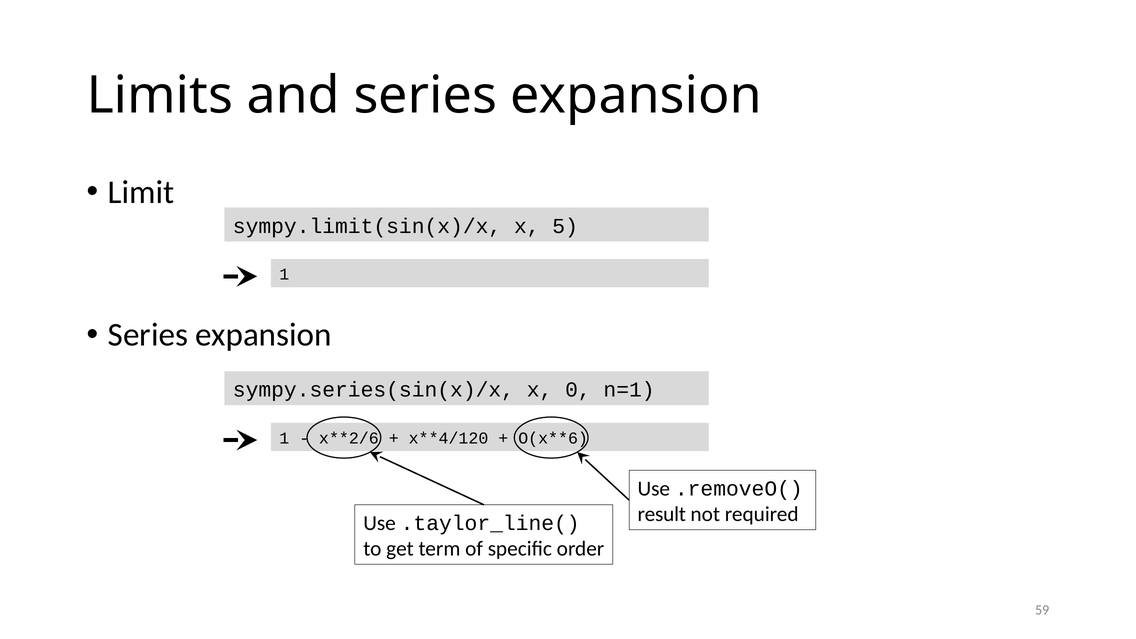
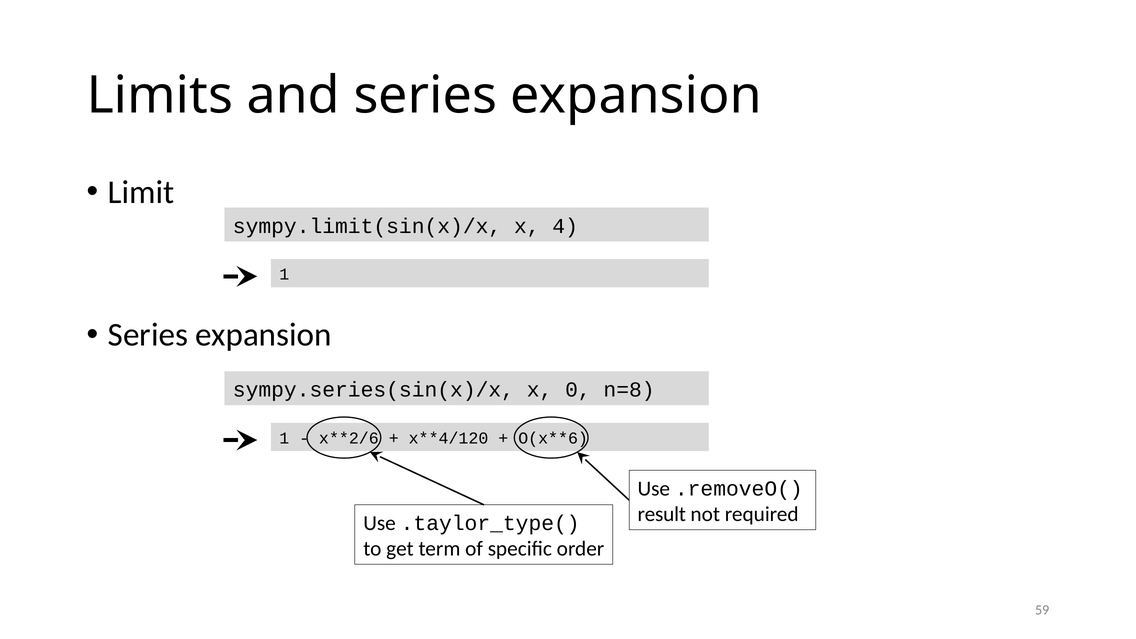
5: 5 -> 4
n=1: n=1 -> n=8
.taylor_line(: .taylor_line( -> .taylor_type(
